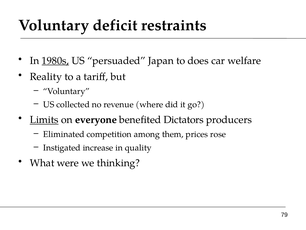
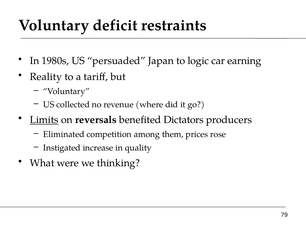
1980s underline: present -> none
does: does -> logic
welfare: welfare -> earning
everyone: everyone -> reversals
